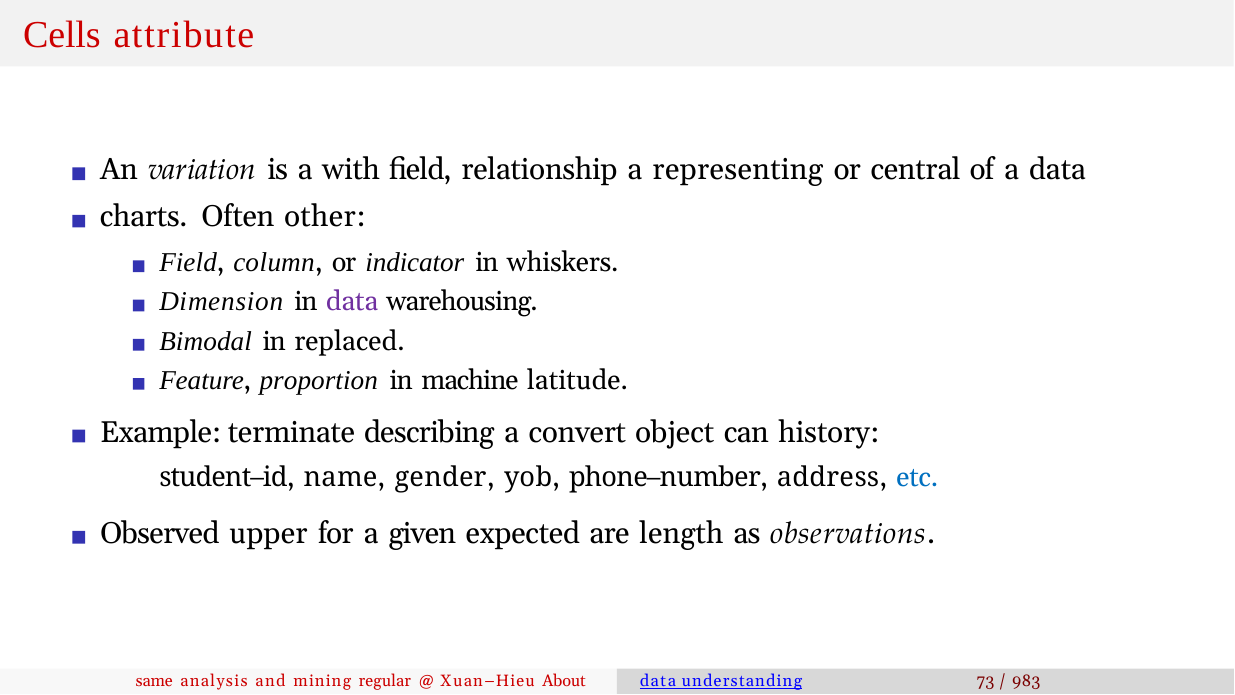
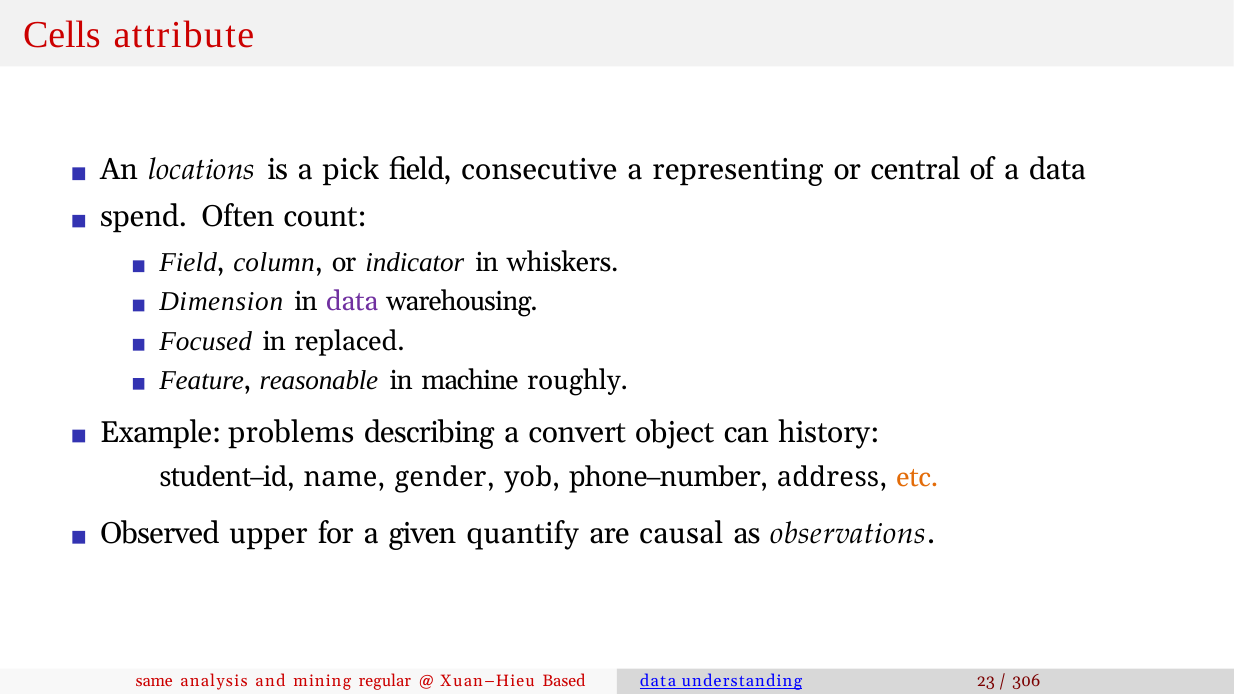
variation: variation -> locations
with: with -> pick
relationship: relationship -> consecutive
charts: charts -> spend
other: other -> count
Bimodal: Bimodal -> Focused
proportion: proportion -> reasonable
latitude: latitude -> roughly
terminate: terminate -> problems
etc colour: blue -> orange
expected: expected -> quantify
length: length -> causal
About: About -> Based
73: 73 -> 23
983: 983 -> 306
